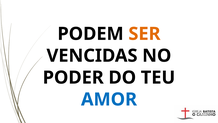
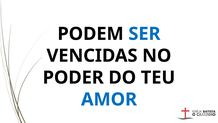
SER colour: orange -> blue
